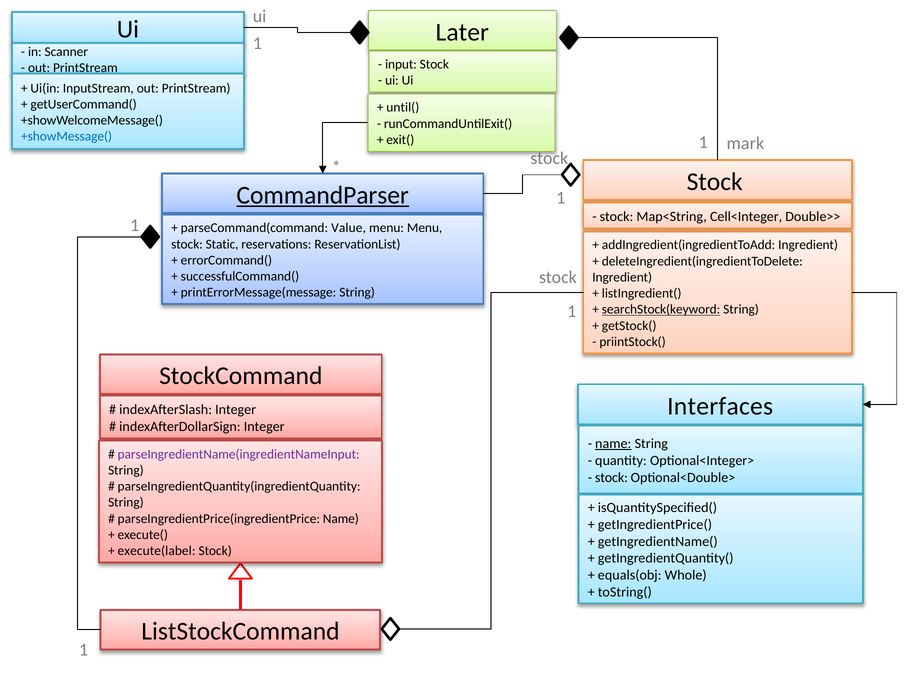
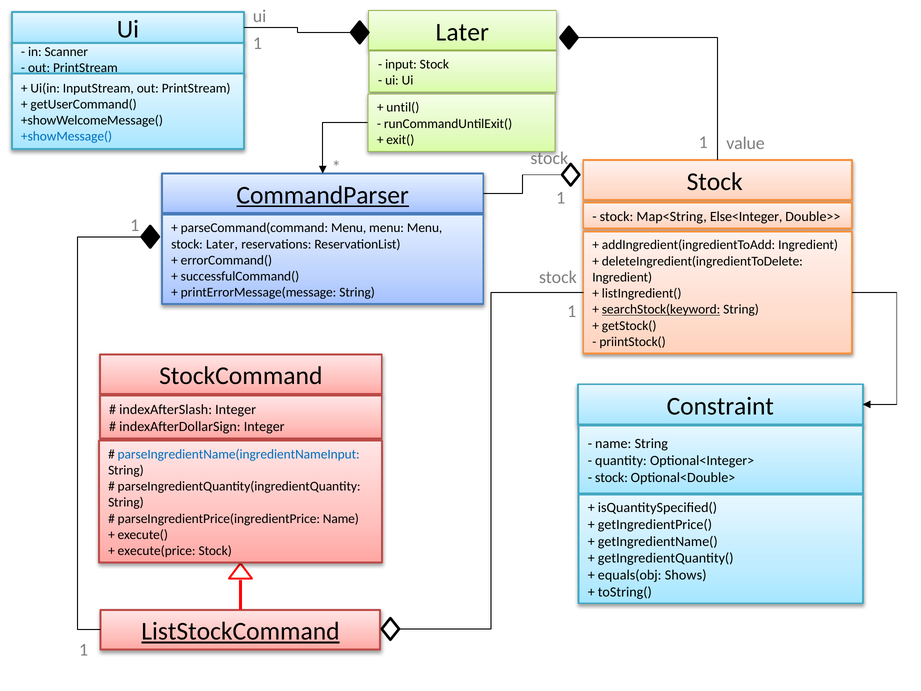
mark: mark -> value
Cell<Integer: Cell<Integer -> Else<Integer
parseCommand(command Value: Value -> Menu
stock Static: Static -> Later
Interfaces: Interfaces -> Constraint
name at (613, 443) underline: present -> none
parseIngredientName(ingredientNameInput colour: purple -> blue
execute(label: execute(label -> execute(price
Whole: Whole -> Shows
ListStockCommand underline: none -> present
